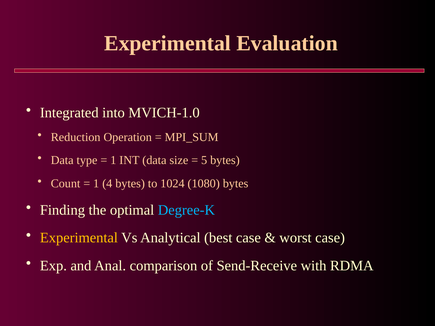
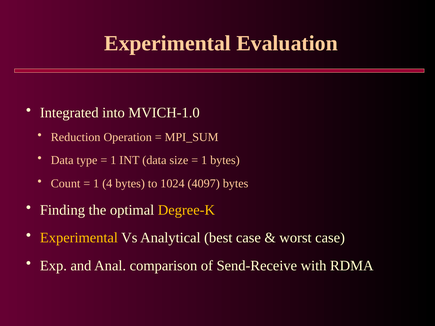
5 at (204, 160): 5 -> 1
1080: 1080 -> 4097
Degree-K colour: light blue -> yellow
